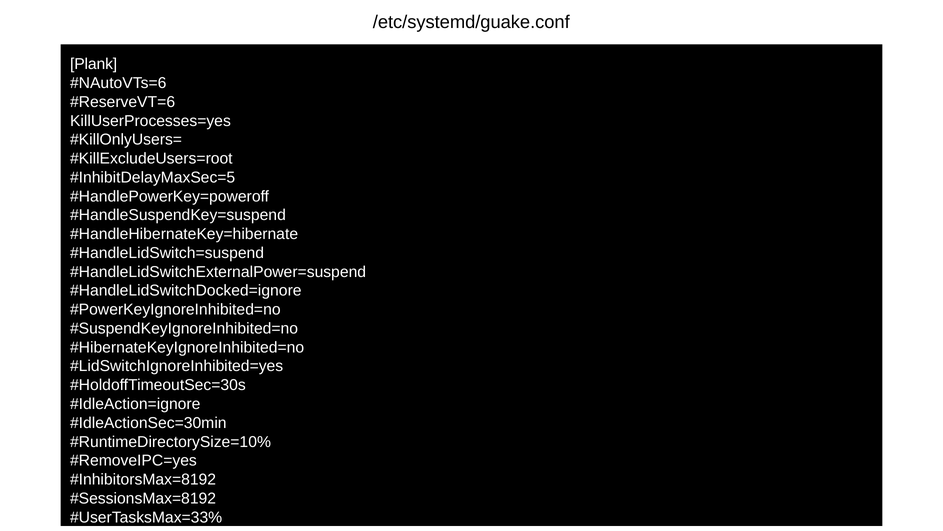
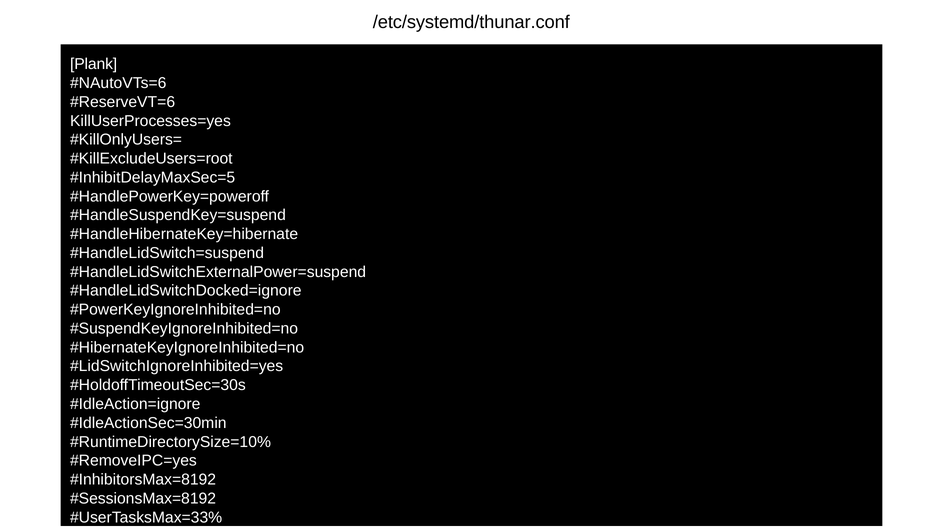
/etc/systemd/guake.conf: /etc/systemd/guake.conf -> /etc/systemd/thunar.conf
